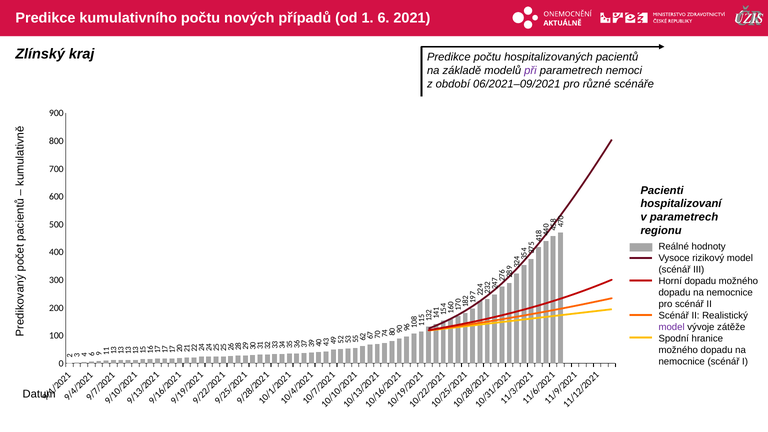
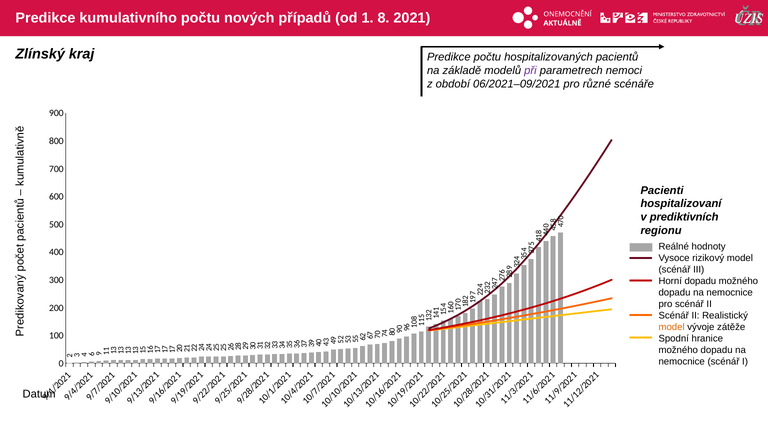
od 1 6: 6 -> 8
v parametrech: parametrech -> prediktivních
model at (672, 327) colour: purple -> orange
